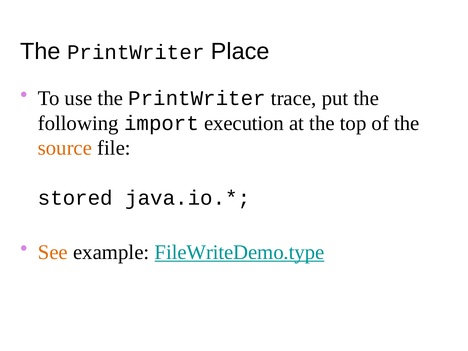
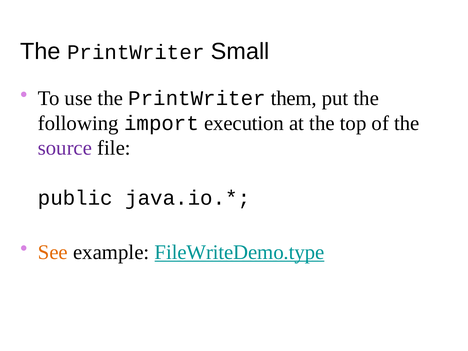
Place: Place -> Small
trace: trace -> them
source colour: orange -> purple
stored: stored -> public
